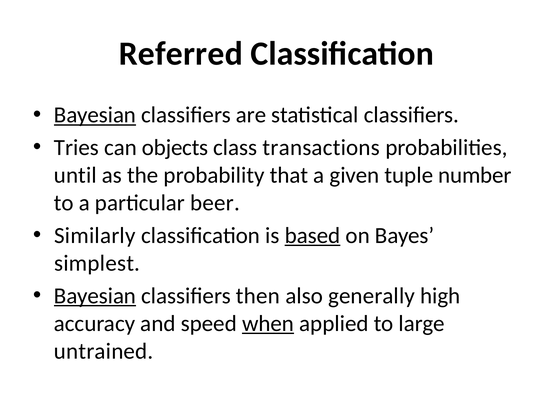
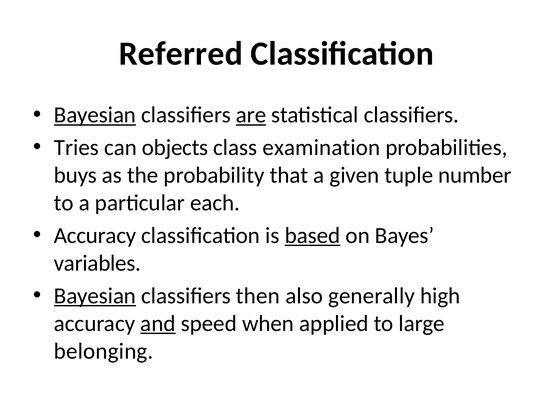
are underline: none -> present
transactions: transactions -> examination
until: until -> buys
beer: beer -> each
Similarly at (95, 235): Similarly -> Accuracy
simplest: simplest -> variables
and underline: none -> present
when underline: present -> none
untrained: untrained -> belonging
